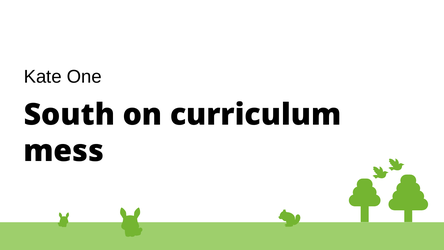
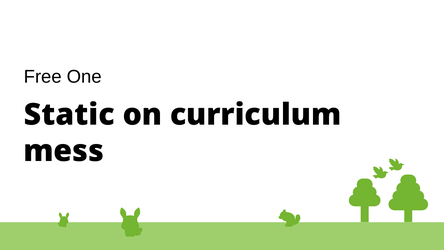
Kate: Kate -> Free
South: South -> Static
